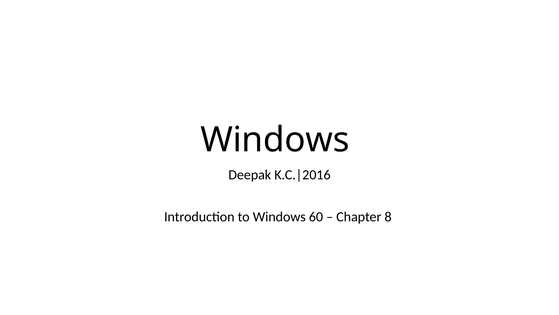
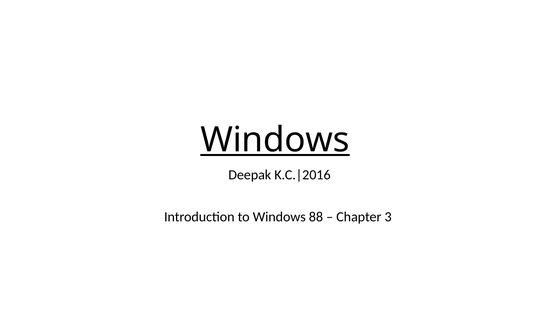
Windows at (275, 140) underline: none -> present
60: 60 -> 88
8: 8 -> 3
